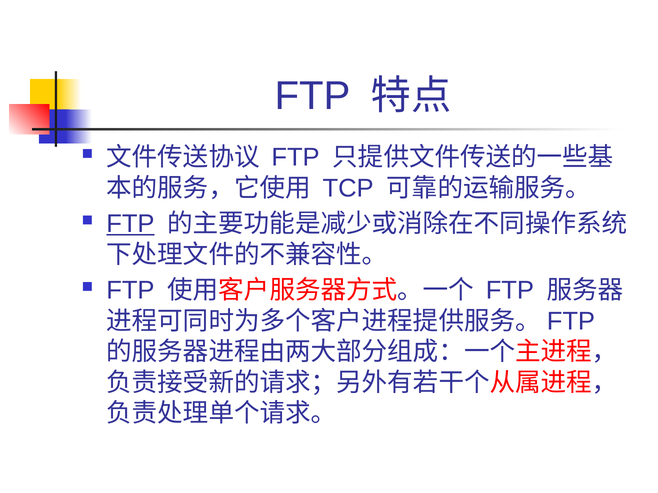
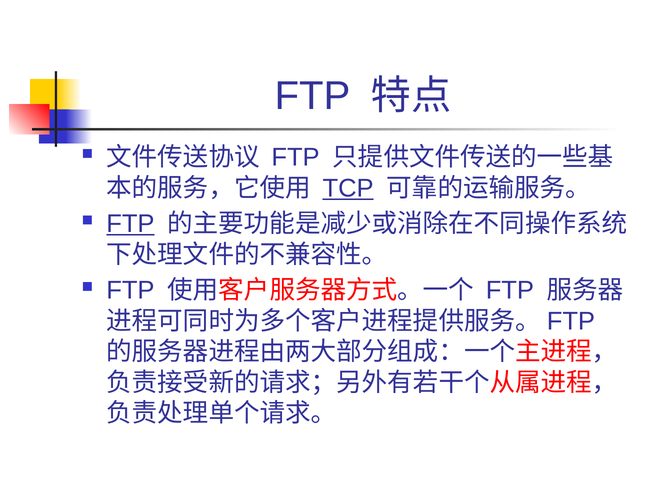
TCP underline: none -> present
